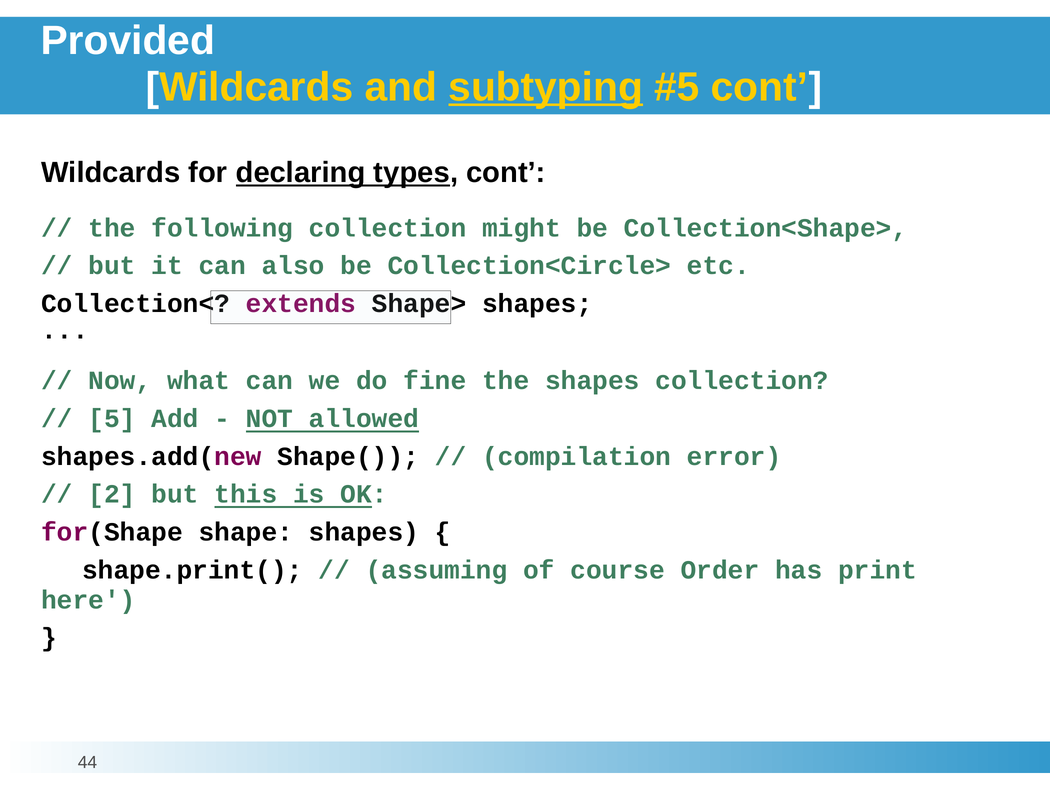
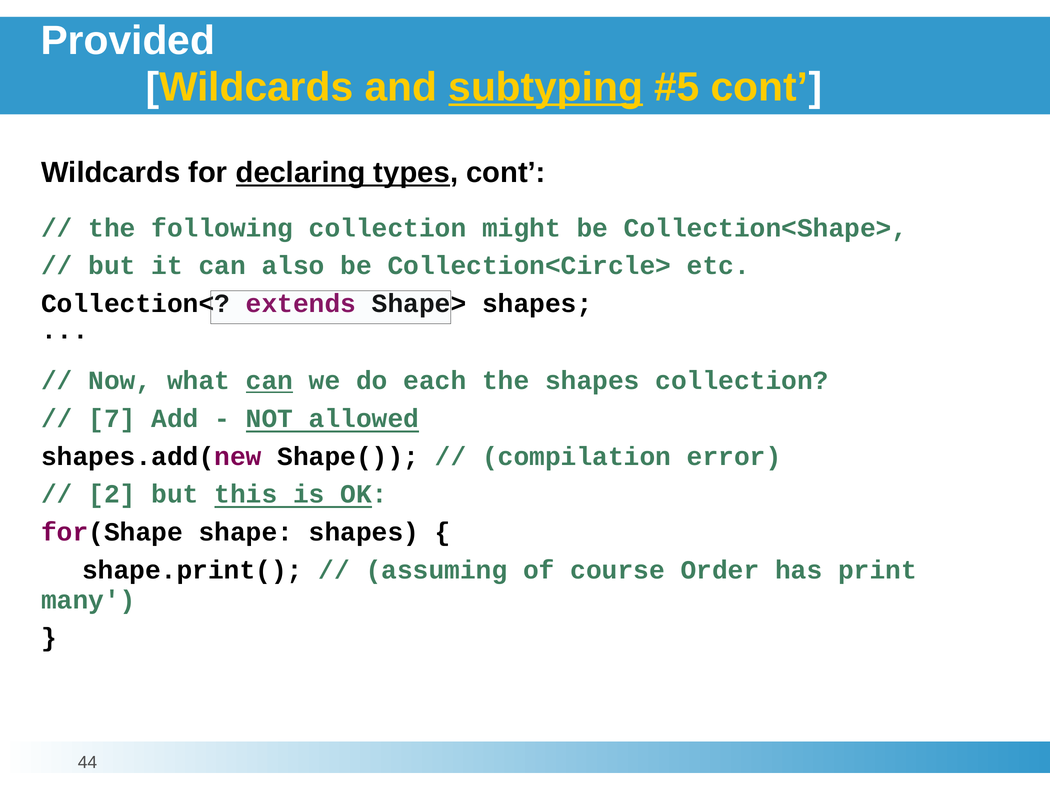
can at (270, 381) underline: none -> present
fine: fine -> each
5: 5 -> 7
here: here -> many
